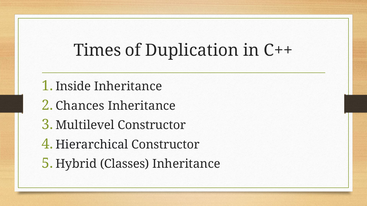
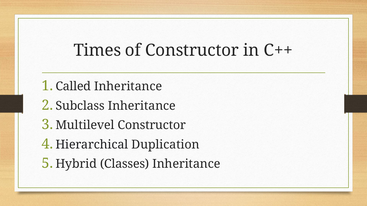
of Duplication: Duplication -> Constructor
Inside: Inside -> Called
Chances: Chances -> Subclass
Hierarchical Constructor: Constructor -> Duplication
